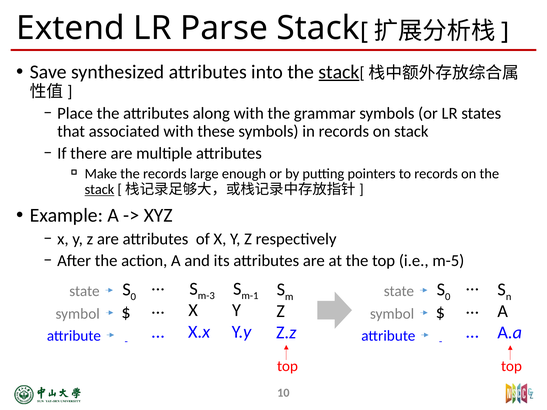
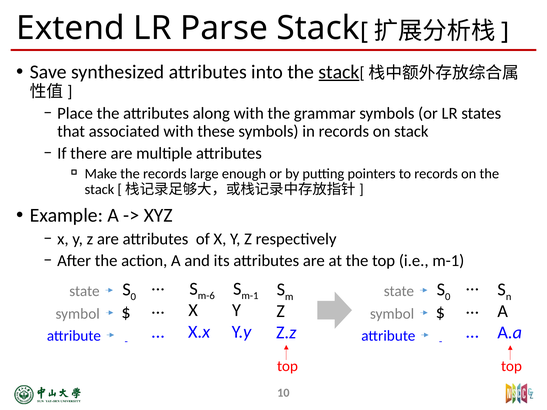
stack at (99, 190) underline: present -> none
i.e m-5: m-5 -> m-1
m-3: m-3 -> m-6
